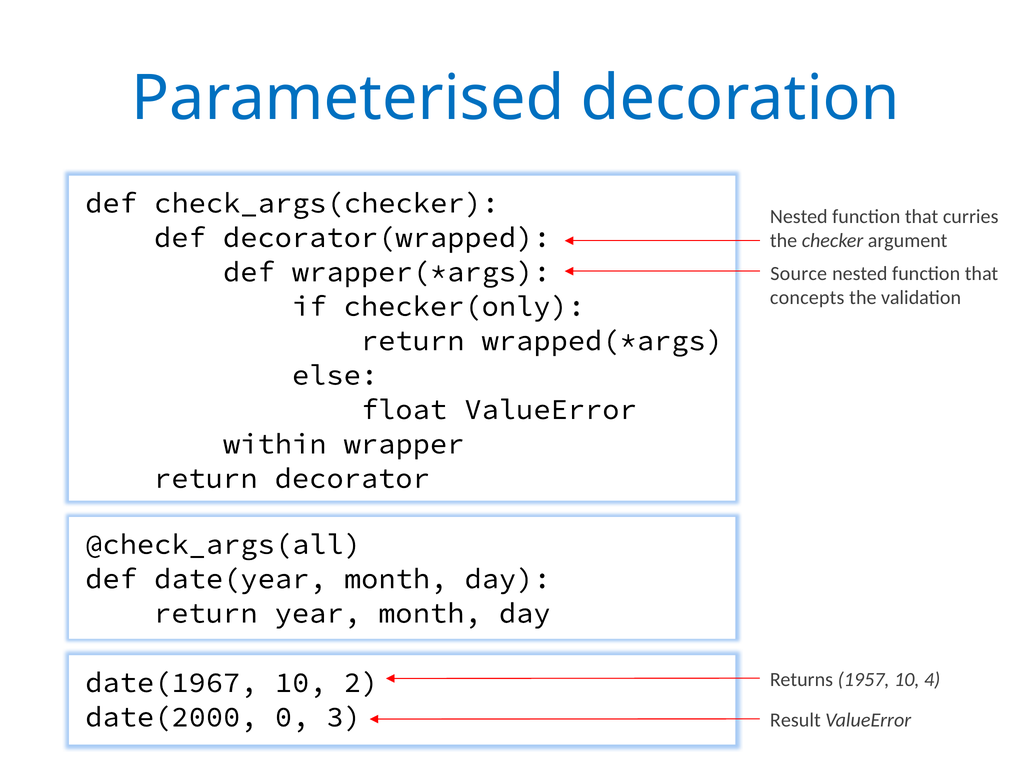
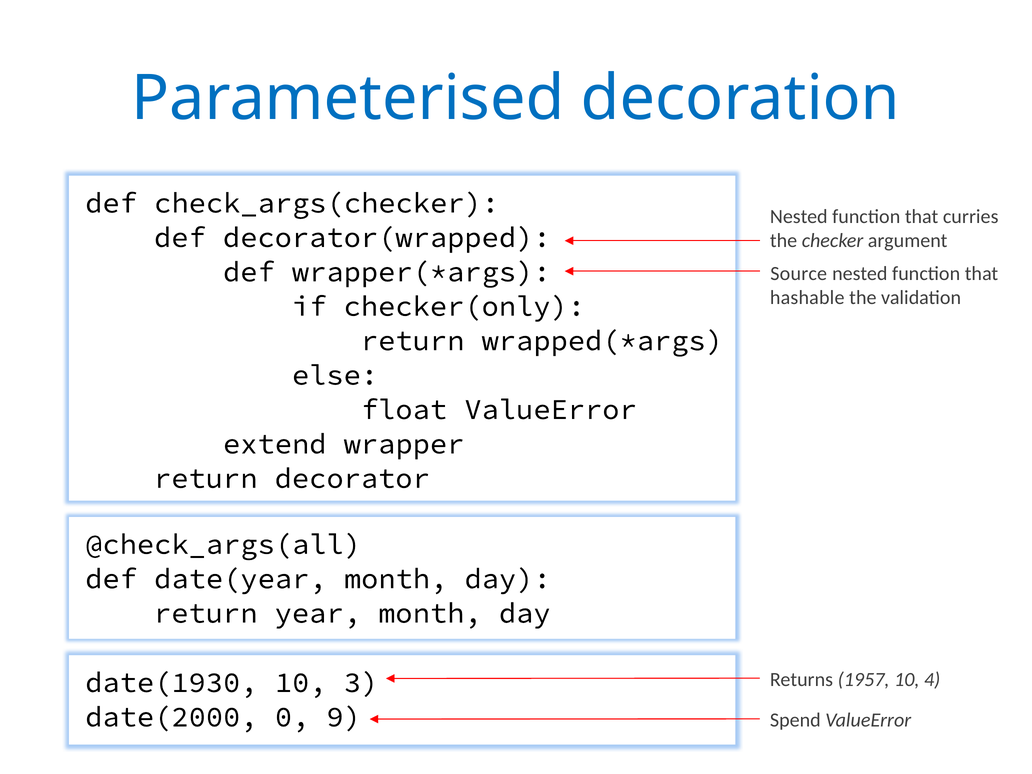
concepts: concepts -> hashable
within: within -> extend
date(1967: date(1967 -> date(1930
2: 2 -> 3
3: 3 -> 9
Result: Result -> Spend
